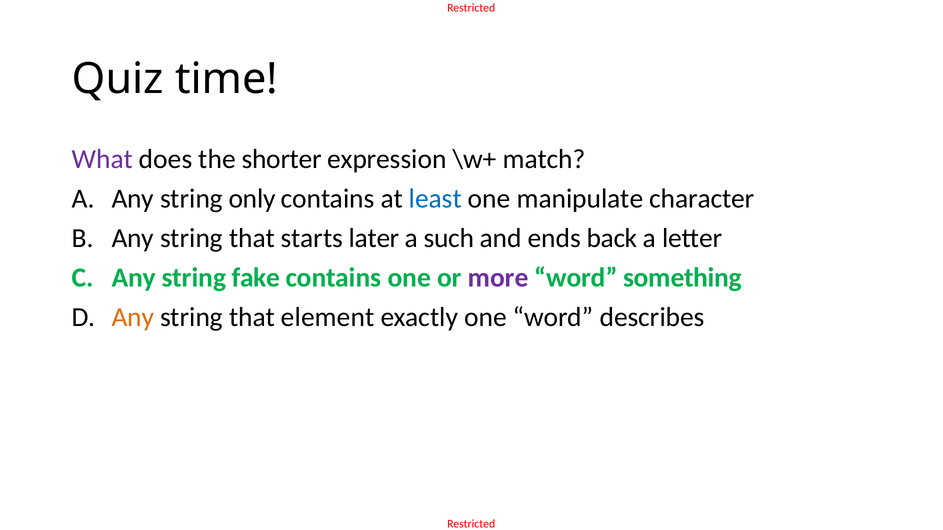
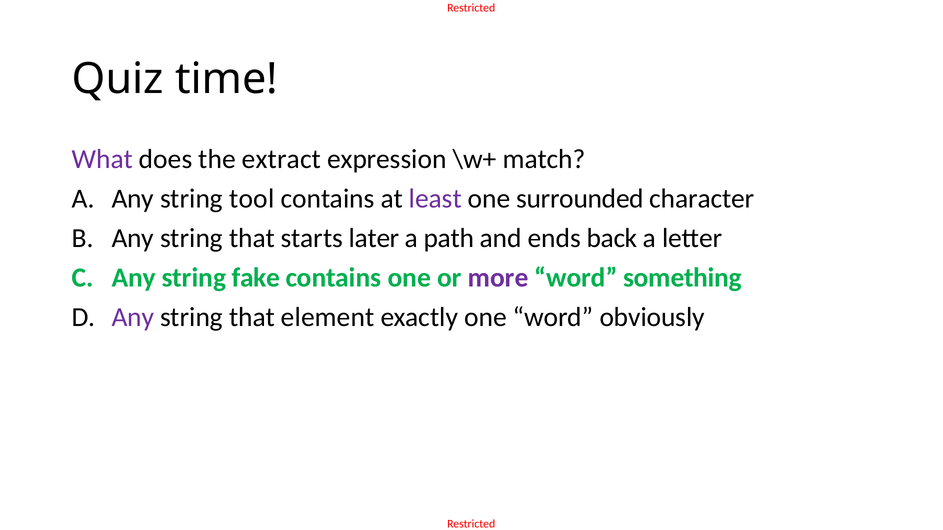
shorter: shorter -> extract
only: only -> tool
least colour: blue -> purple
manipulate: manipulate -> surrounded
such: such -> path
Any at (133, 317) colour: orange -> purple
describes: describes -> obviously
